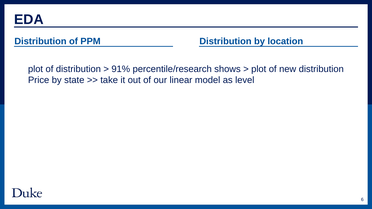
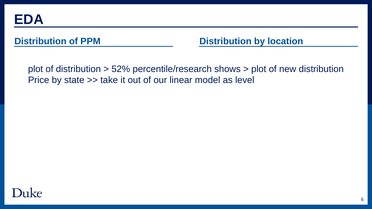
91%: 91% -> 52%
